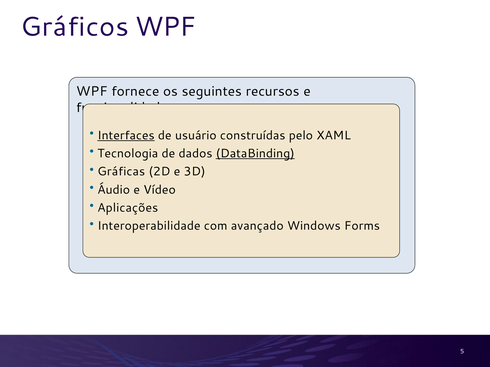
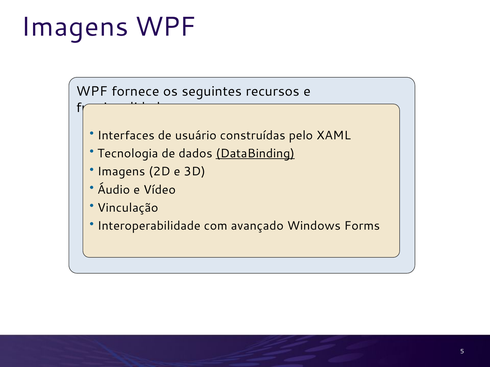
Gráficos at (75, 27): Gráficos -> Imagens
Interfaces underline: present -> none
Gráficas at (121, 172): Gráficas -> Imagens
Aplicações: Aplicações -> Vinculação
